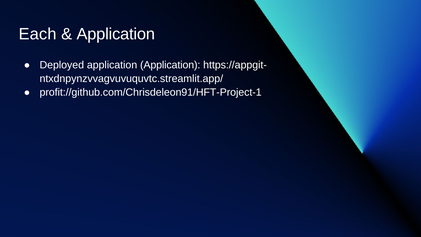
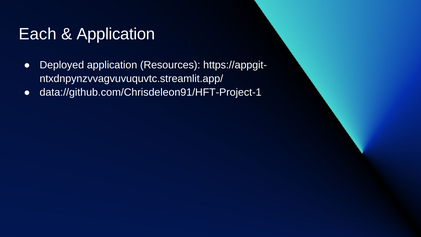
application Application: Application -> Resources
profit://github.com/Chrisdeleon91/HFT-Project-1: profit://github.com/Chrisdeleon91/HFT-Project-1 -> data://github.com/Chrisdeleon91/HFT-Project-1
